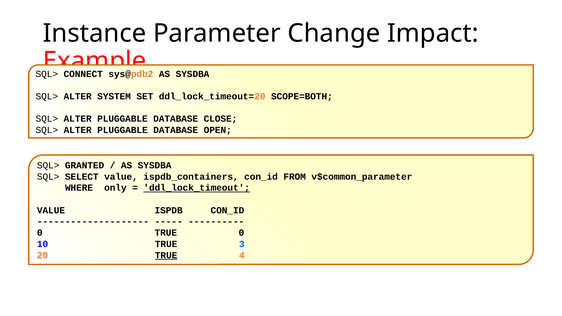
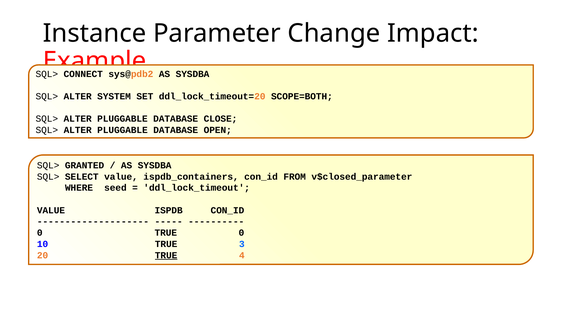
v$common_parameter: v$common_parameter -> v$closed_parameter
only: only -> seed
ddl_lock_timeout underline: present -> none
